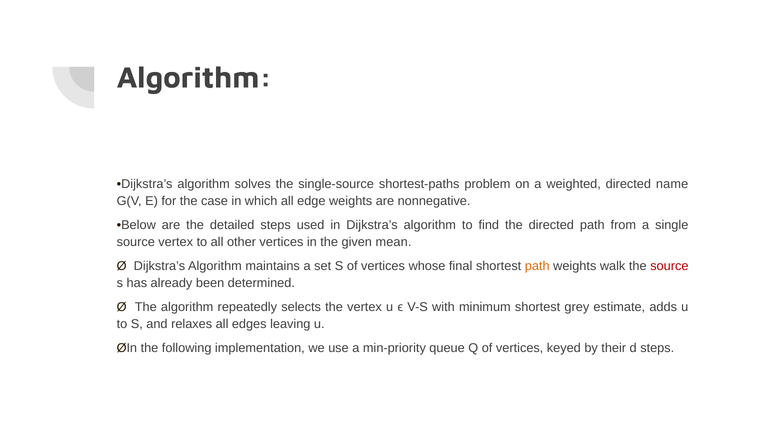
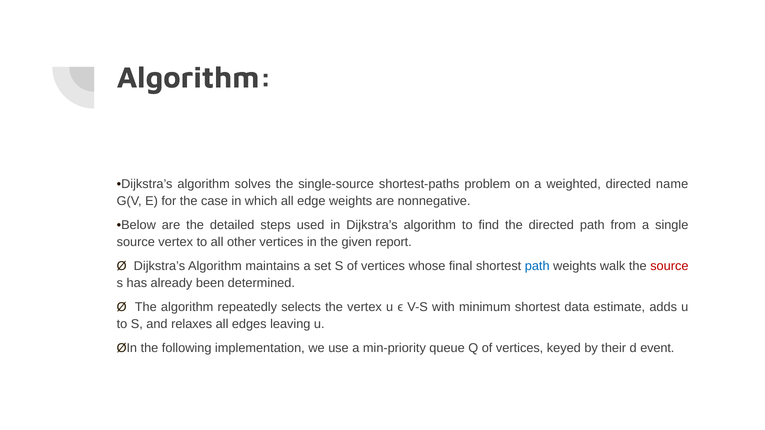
mean: mean -> report
path at (537, 266) colour: orange -> blue
grey: grey -> data
d steps: steps -> event
